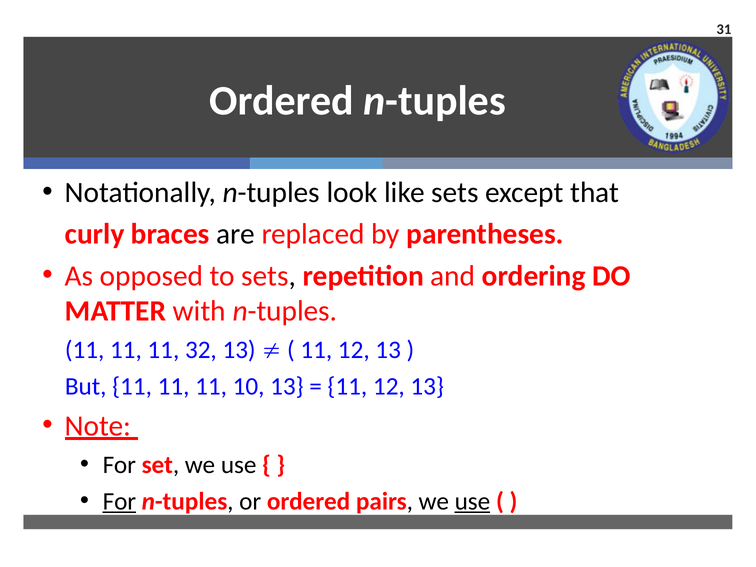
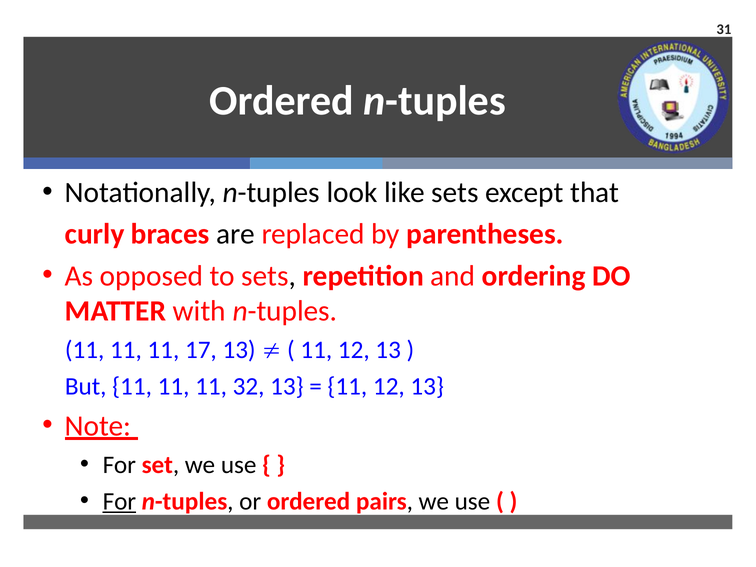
32: 32 -> 17
10: 10 -> 32
use at (472, 501) underline: present -> none
